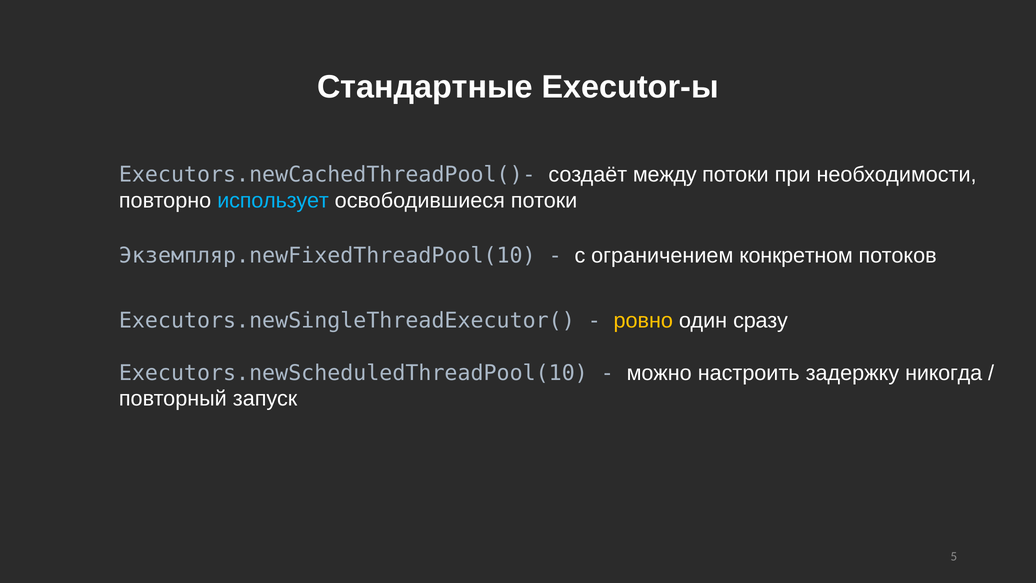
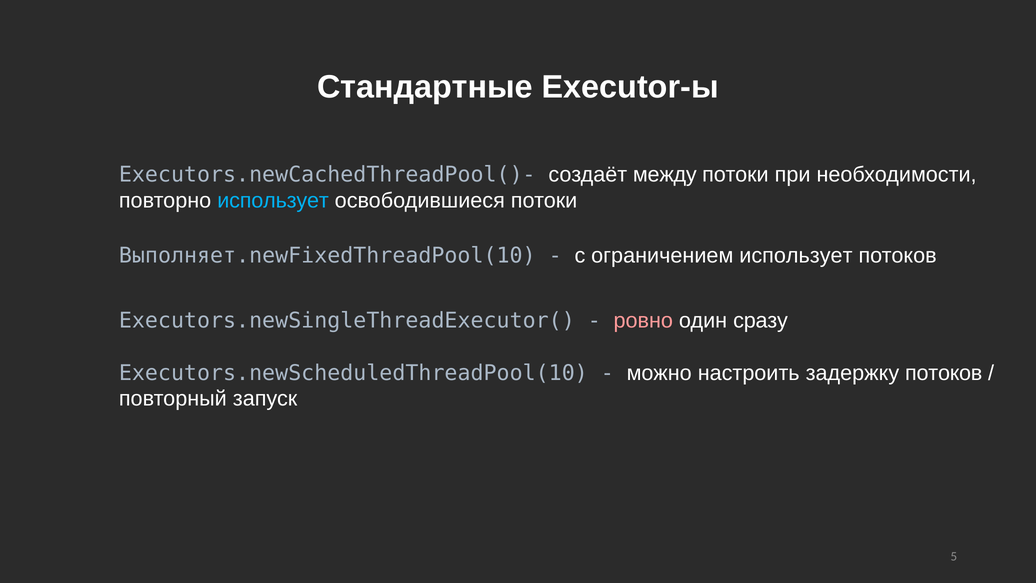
Экземпляр.newFixedThreadPool(10: Экземпляр.newFixedThreadPool(10 -> Выполняет.newFixedThreadPool(10
ограничением конкретном: конкретном -> использует
ровно colour: yellow -> pink
задержку никогда: никогда -> потоков
